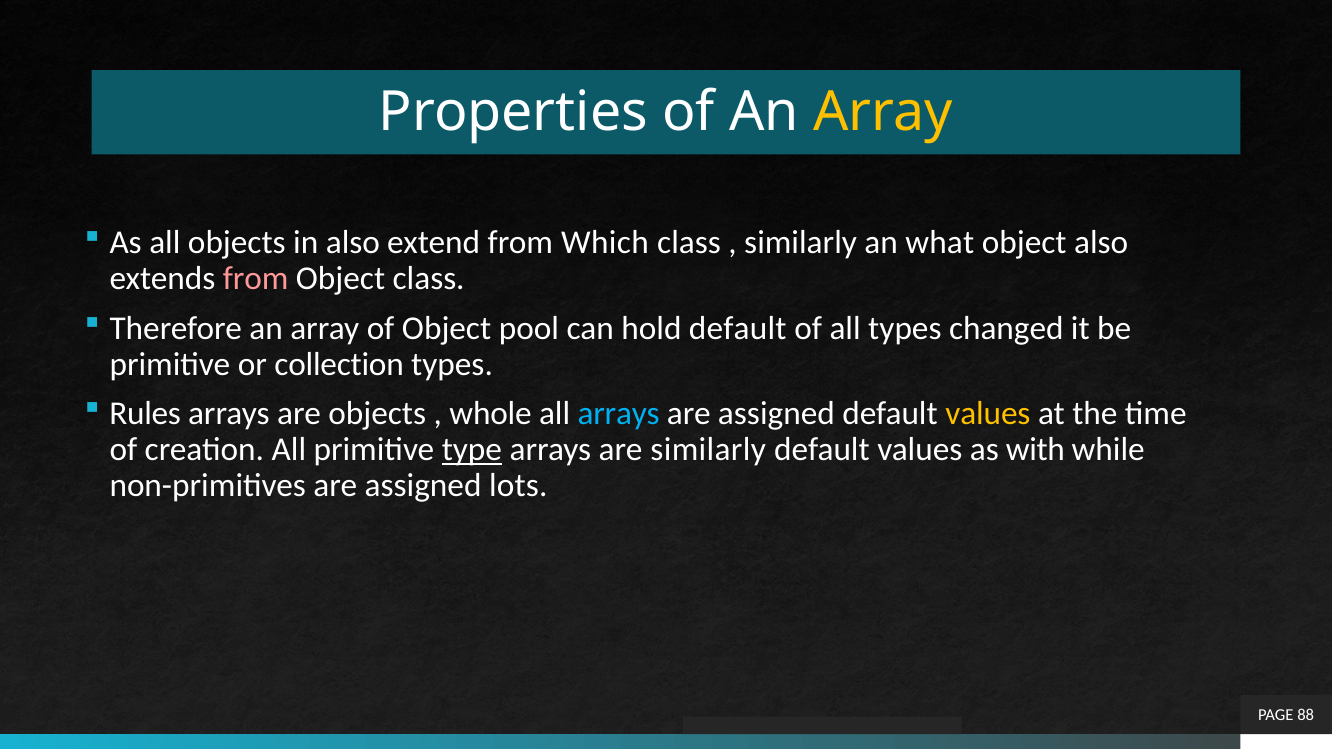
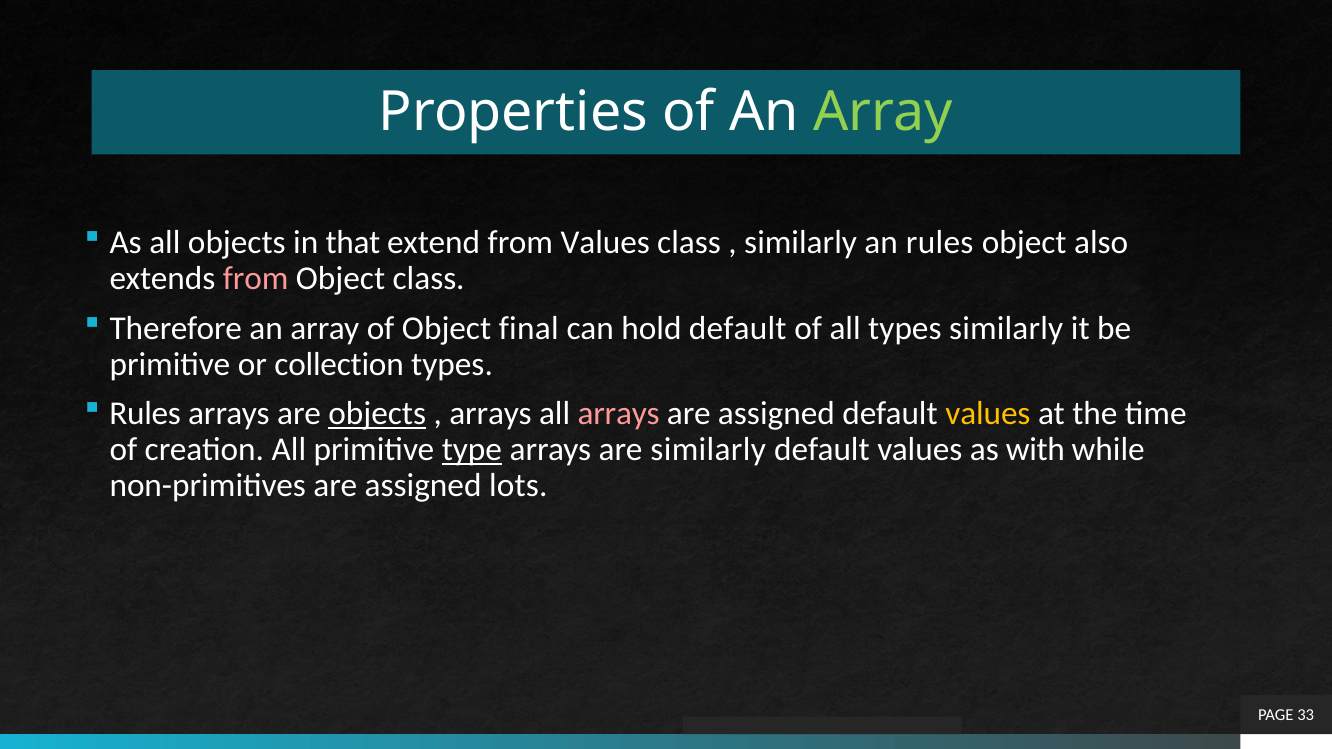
Array at (883, 112) colour: yellow -> light green
in also: also -> that
from Which: Which -> Values
an what: what -> rules
pool: pool -> final
types changed: changed -> similarly
objects at (377, 414) underline: none -> present
whole at (491, 414): whole -> arrays
arrays at (619, 414) colour: light blue -> pink
88: 88 -> 33
